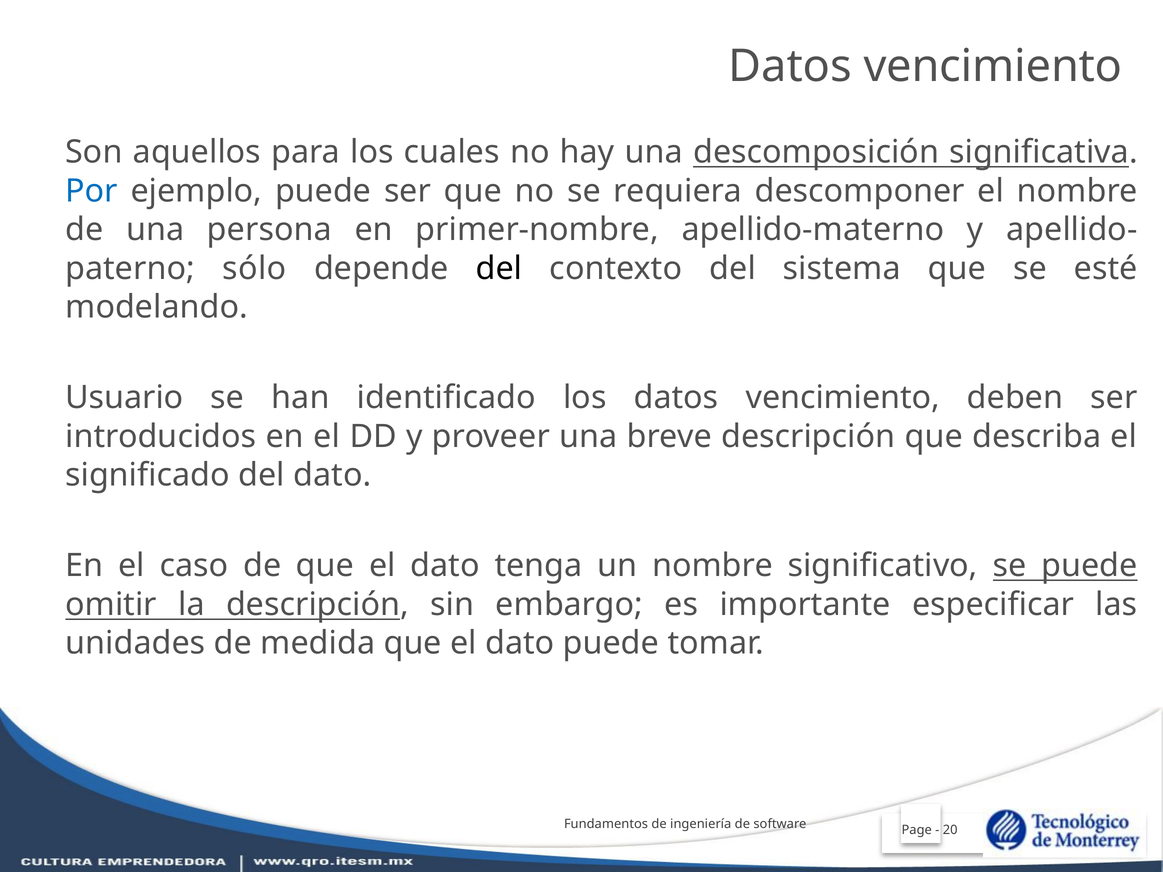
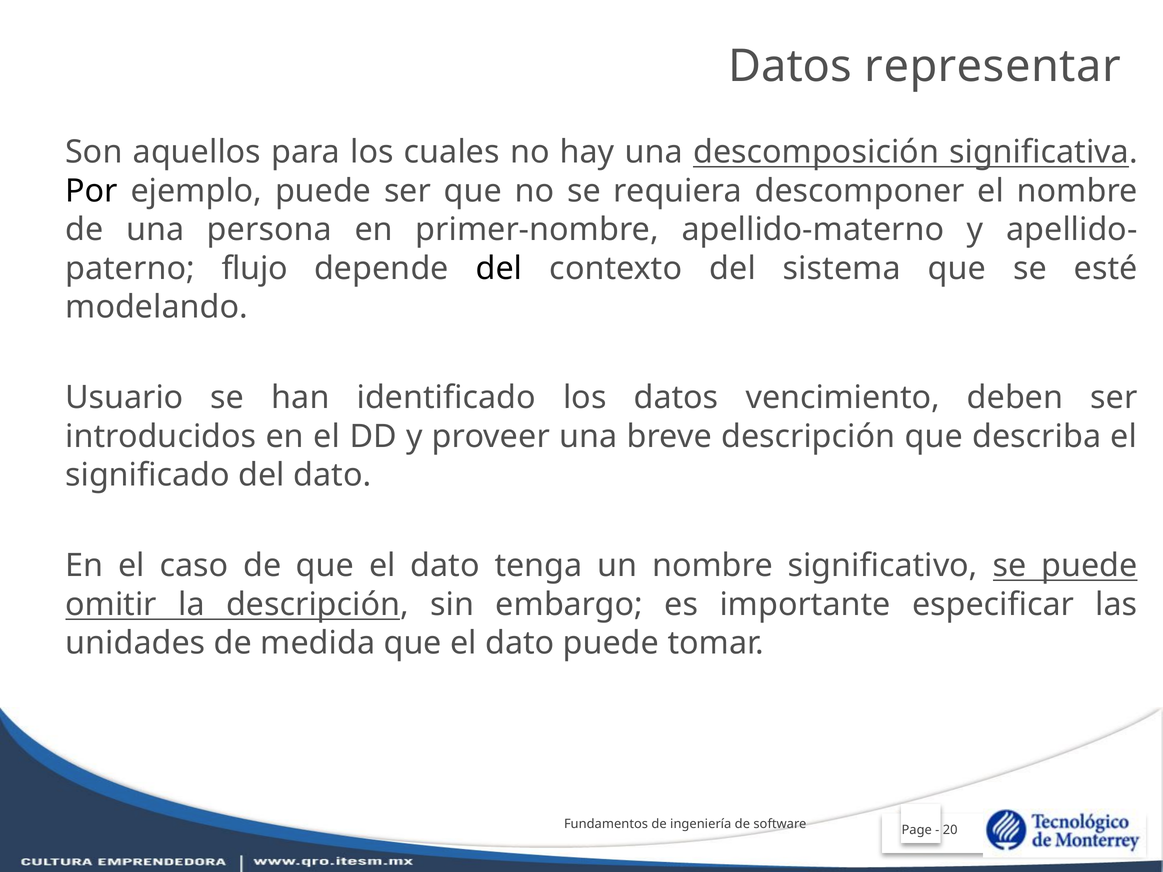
vencimiento at (993, 66): vencimiento -> representar
Por colour: blue -> black
sólo: sólo -> flujo
